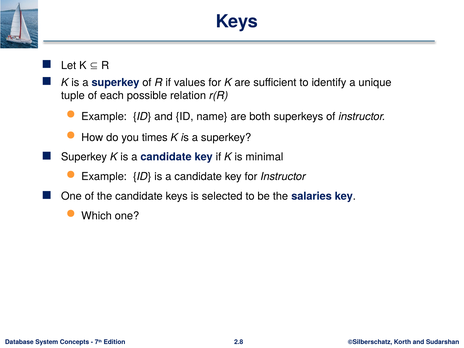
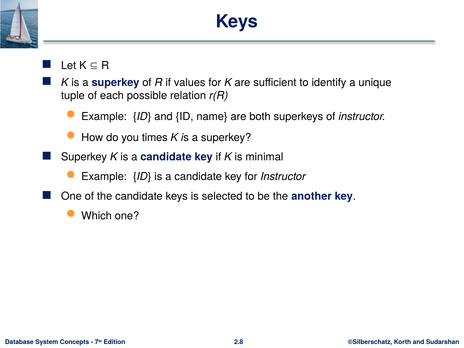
salaries: salaries -> another
